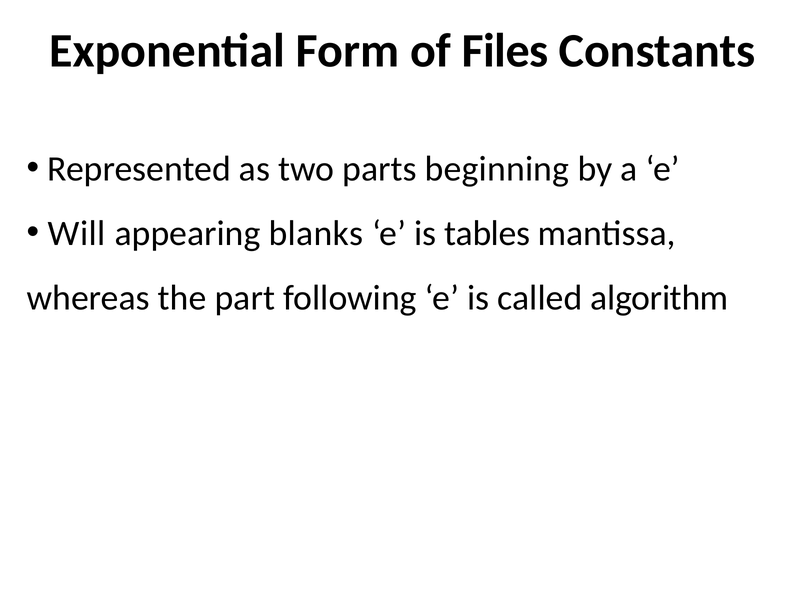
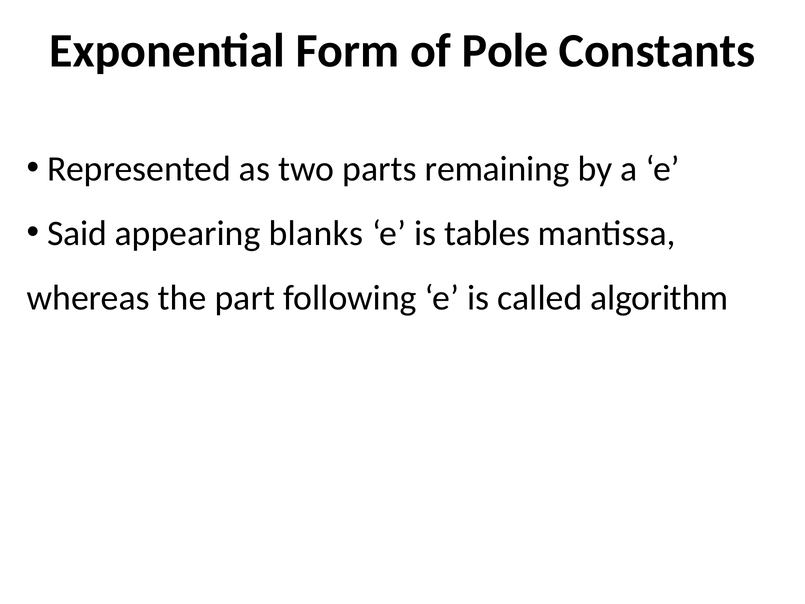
Files: Files -> Pole
beginning: beginning -> remaining
Will: Will -> Said
